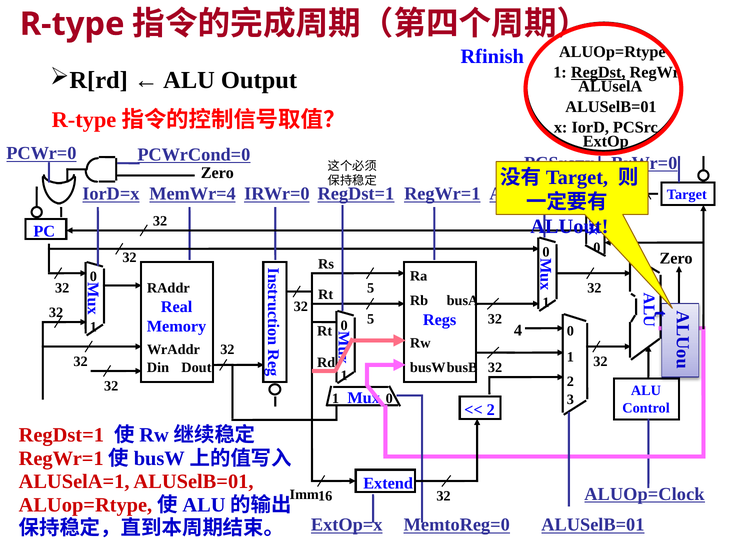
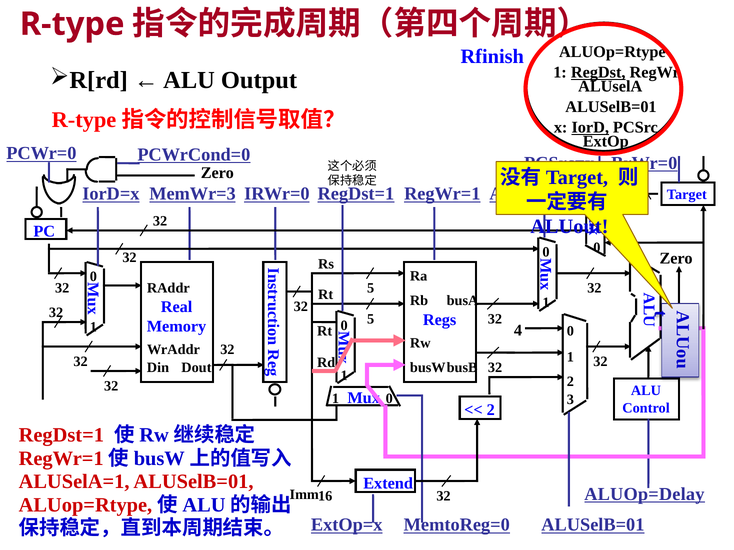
IorD underline: none -> present
MemWr=4: MemWr=4 -> MemWr=3
ALUOp=Clock: ALUOp=Clock -> ALUOp=Delay
